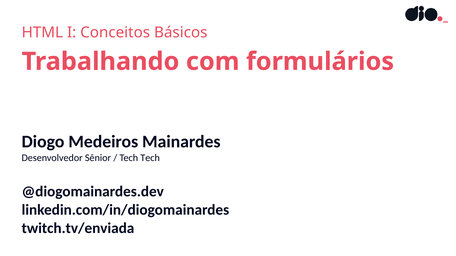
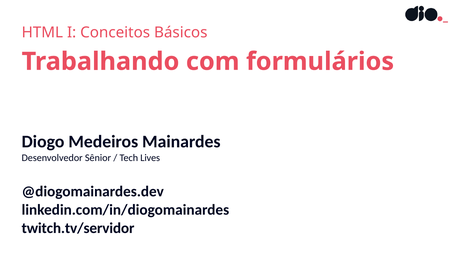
Tech Tech: Tech -> Lives
twitch.tv/enviada: twitch.tv/enviada -> twitch.tv/servidor
